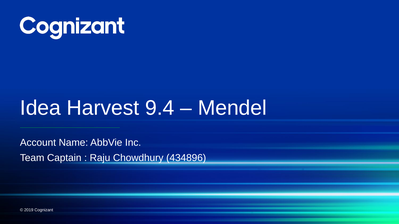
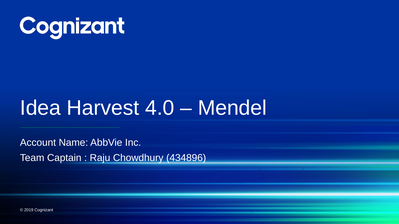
9.4: 9.4 -> 4.0
